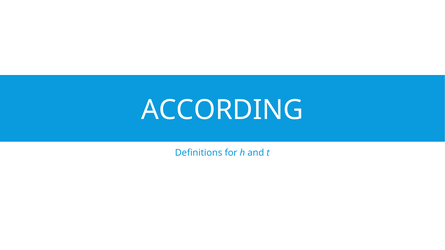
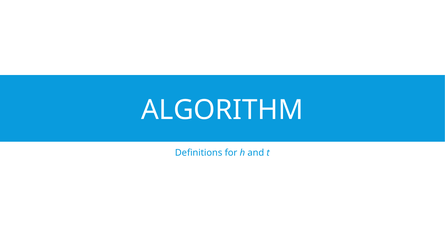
ACCORDING: ACCORDING -> ALGORITHM
